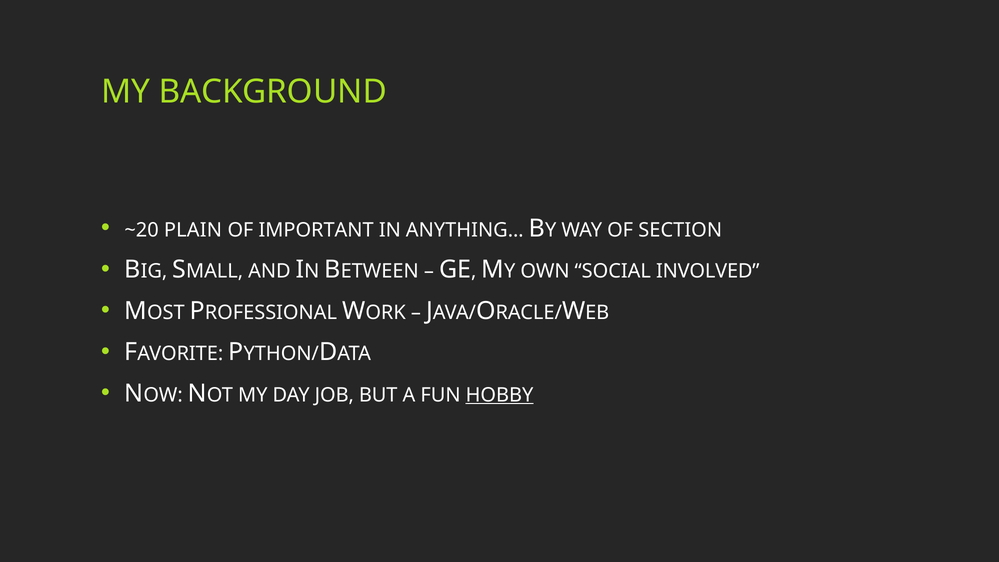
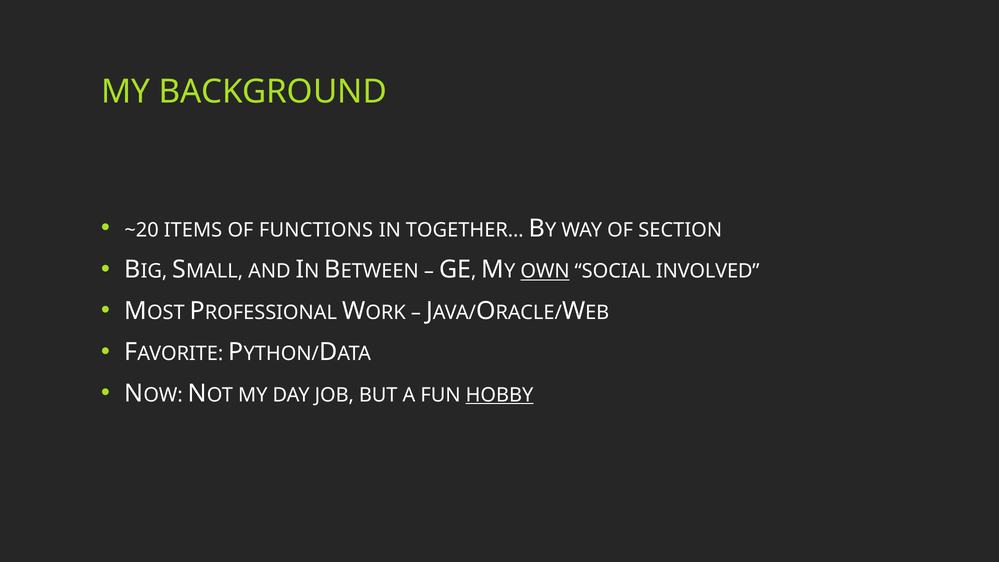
PLAIN: PLAIN -> ITEMS
IMPORTANT: IMPORTANT -> FUNCTIONS
ANYTHING…: ANYTHING… -> TOGETHER…
OWN underline: none -> present
